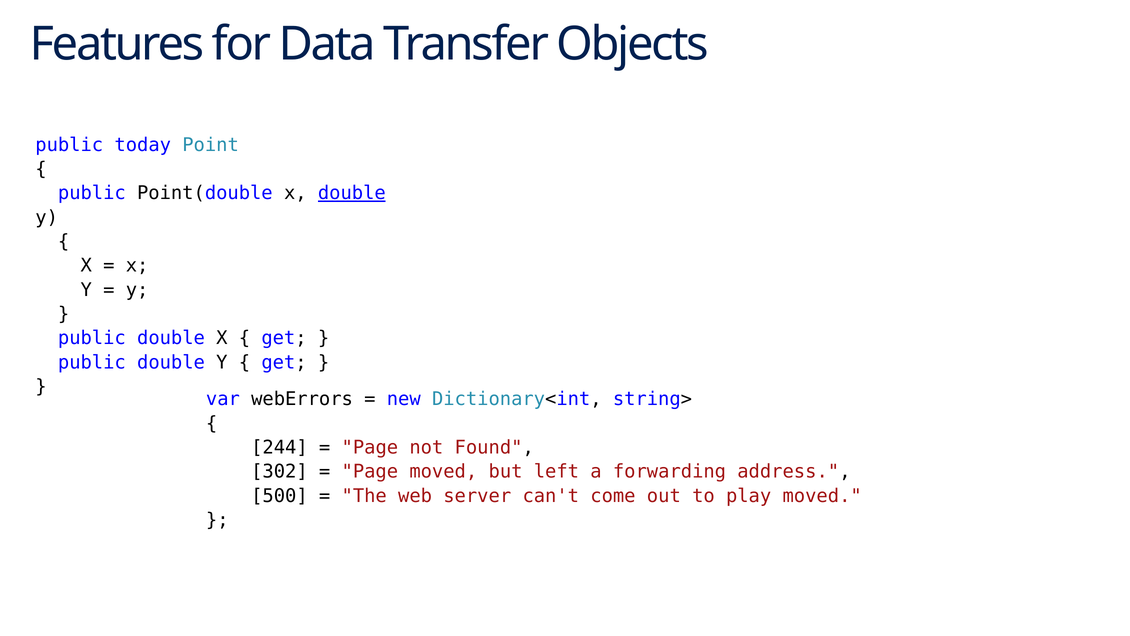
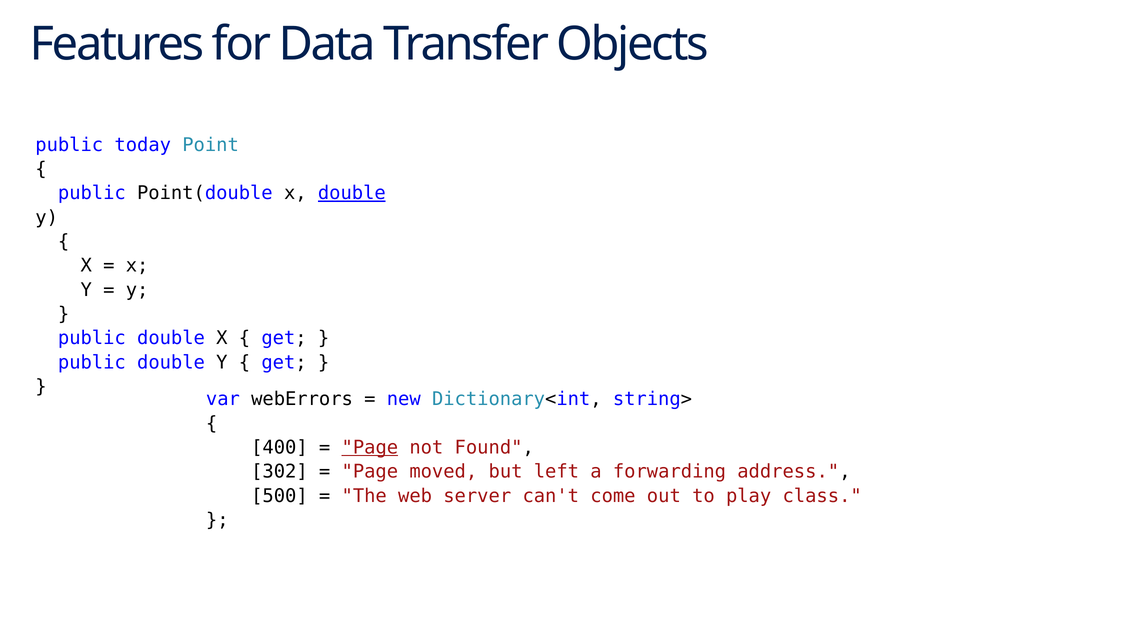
244: 244 -> 400
Page at (370, 447) underline: none -> present
play moved: moved -> class
